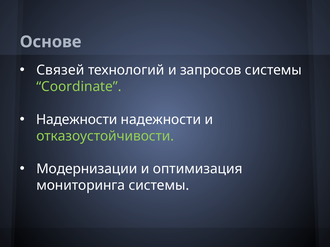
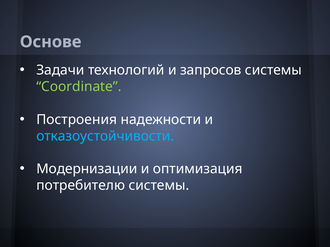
Связей: Связей -> Задачи
Надежности at (77, 120): Надежности -> Построения
отказоустойчивости colour: light green -> light blue
мониторинга: мониторинга -> потребителю
